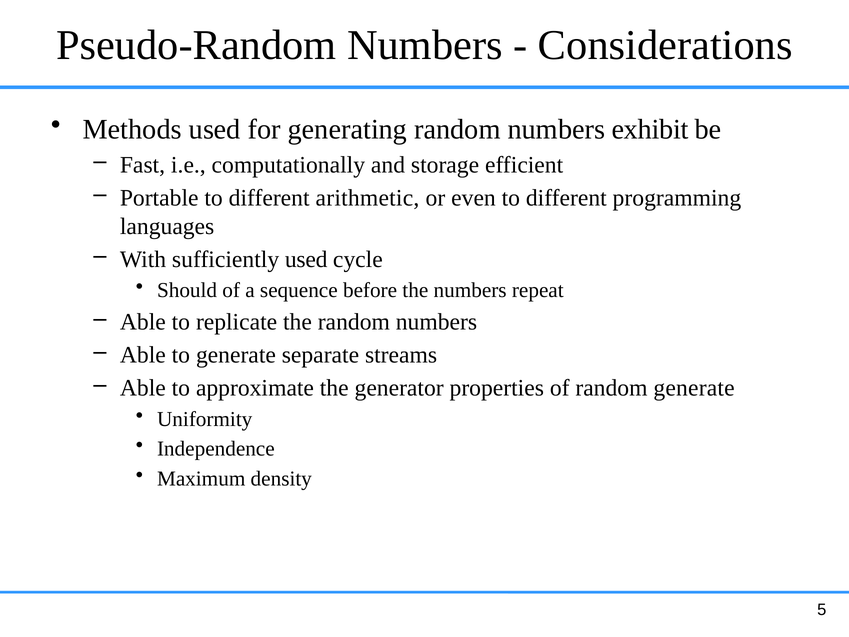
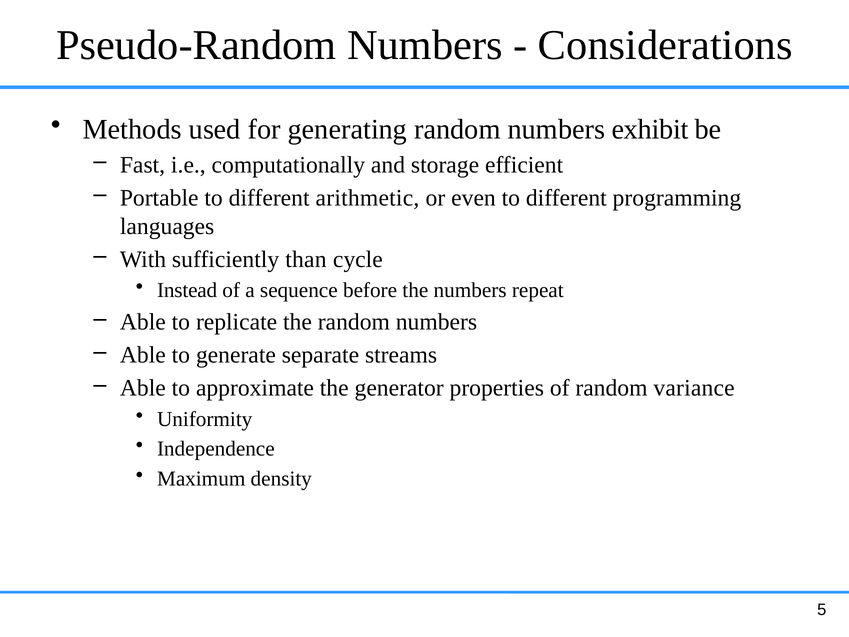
sufficiently used: used -> than
Should: Should -> Instead
random generate: generate -> variance
